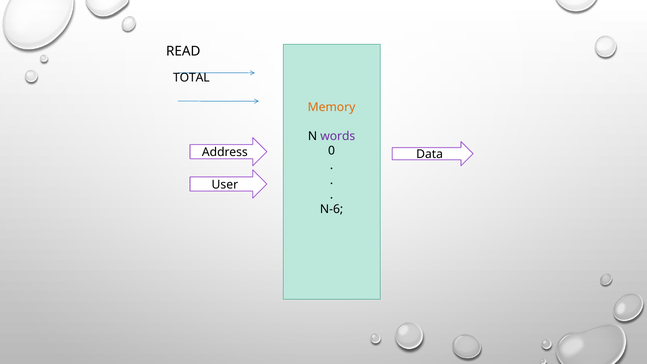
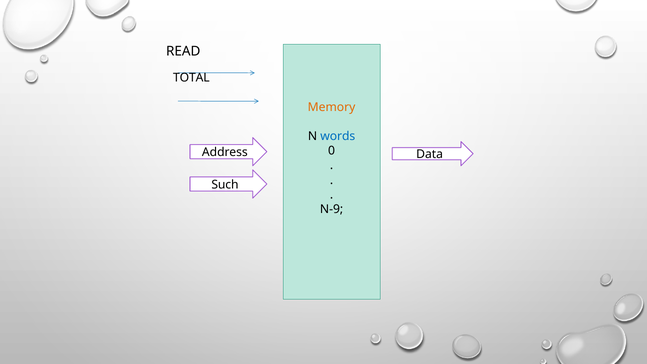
words colour: purple -> blue
User: User -> Such
N-6: N-6 -> N-9
